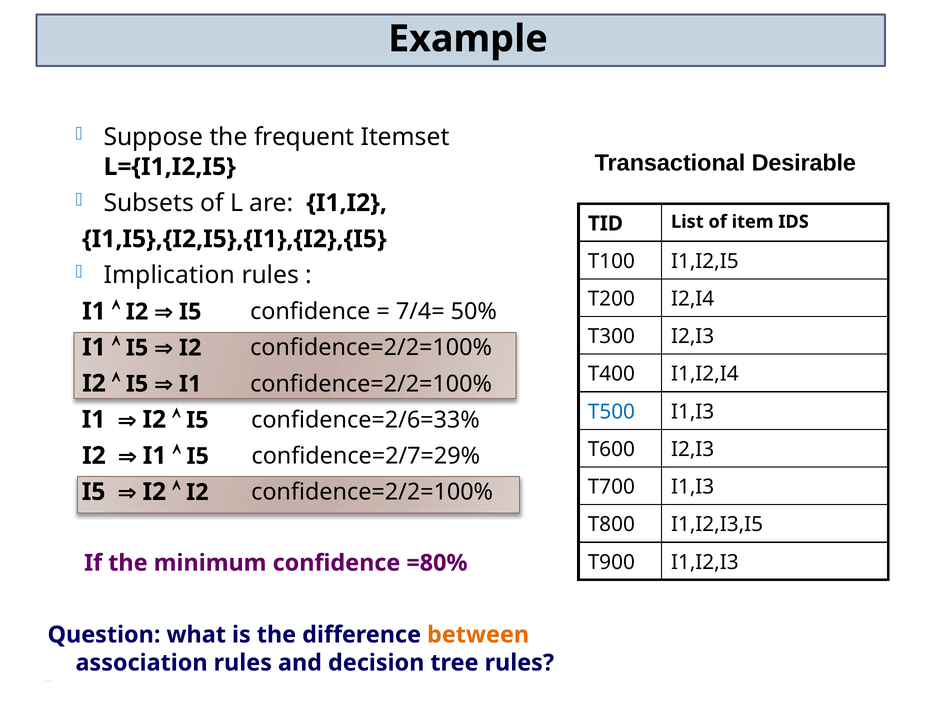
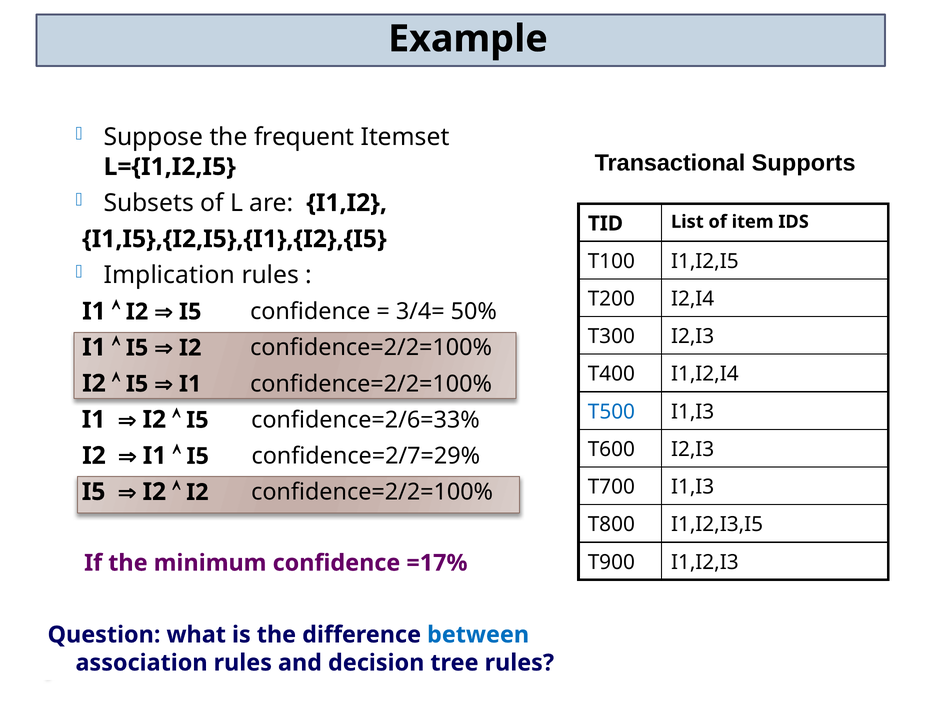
Desirable: Desirable -> Supports
7/4=: 7/4= -> 3/4=
=80%: =80% -> =17%
between colour: orange -> blue
